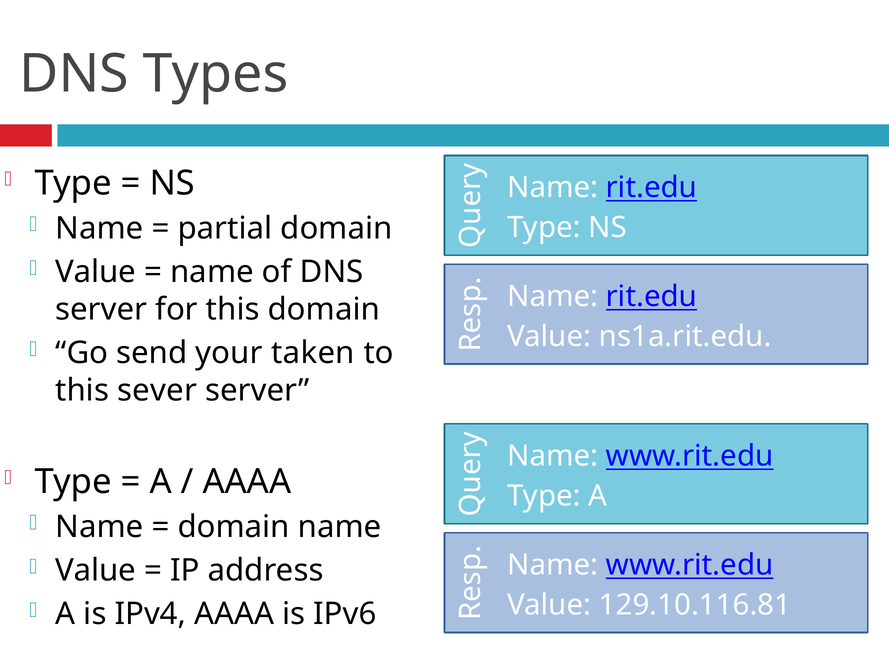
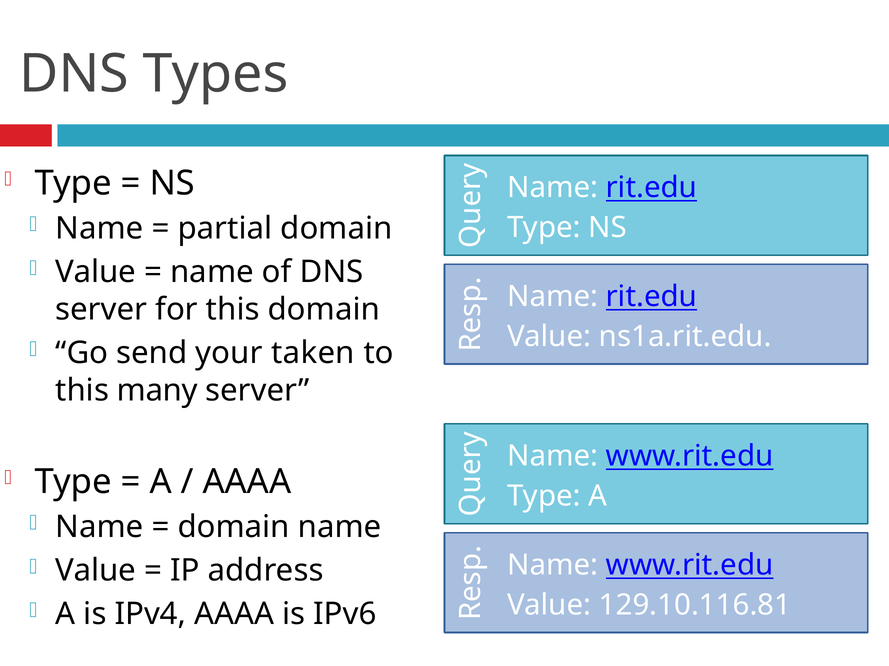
sever: sever -> many
